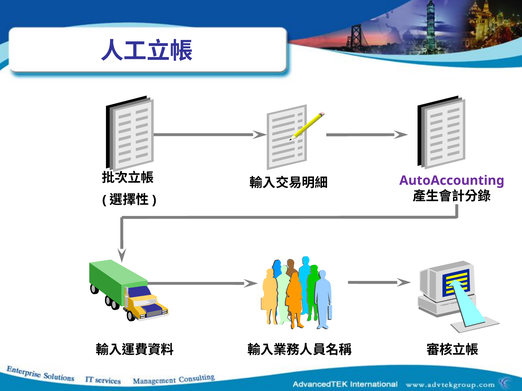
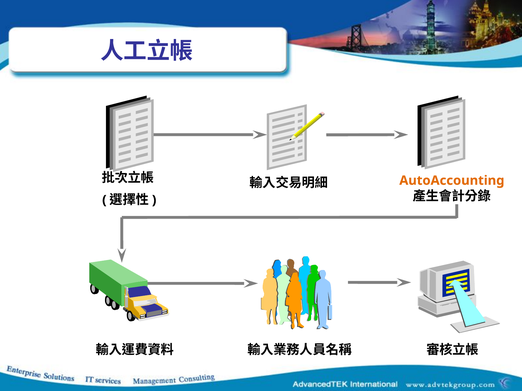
AutoAccounting colour: purple -> orange
